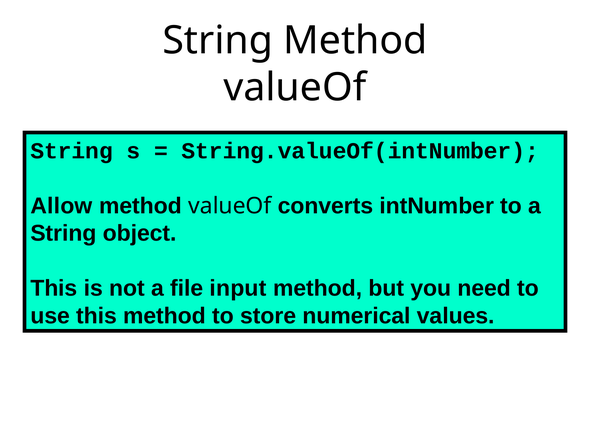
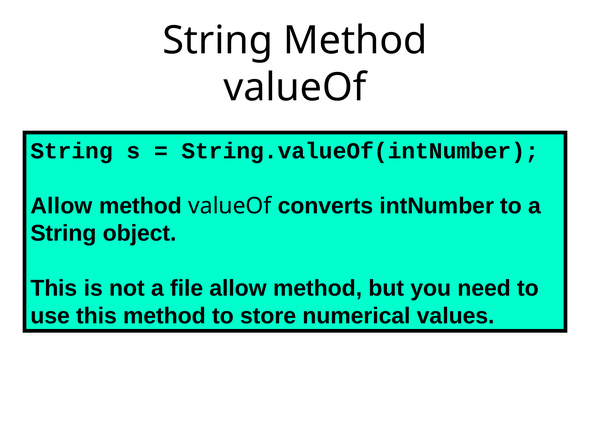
file input: input -> allow
